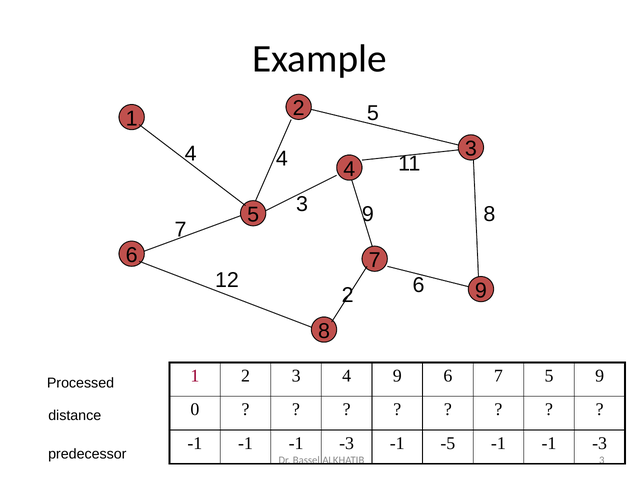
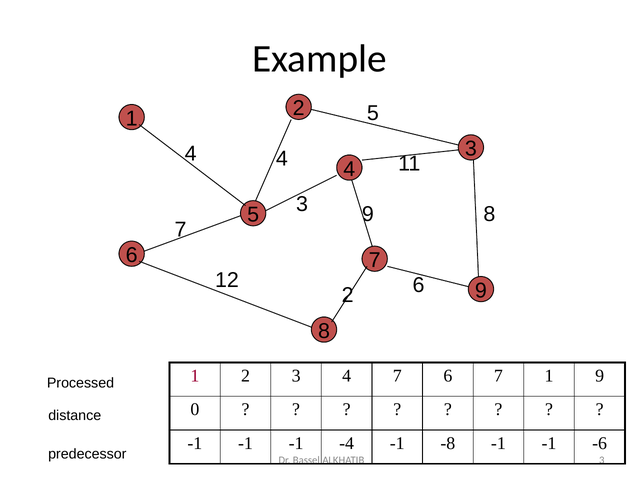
3 4 9: 9 -> 7
7 5: 5 -> 1
-1 -1 -1 -3: -3 -> -4
-5: -5 -> -8
-3 at (600, 443): -3 -> -6
